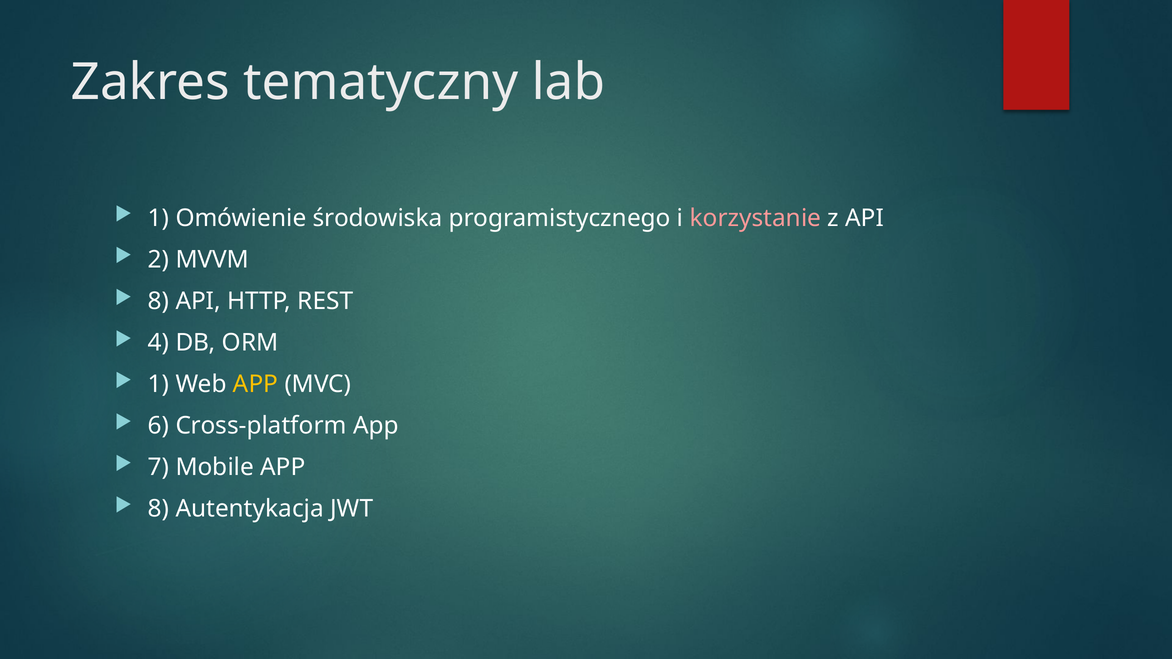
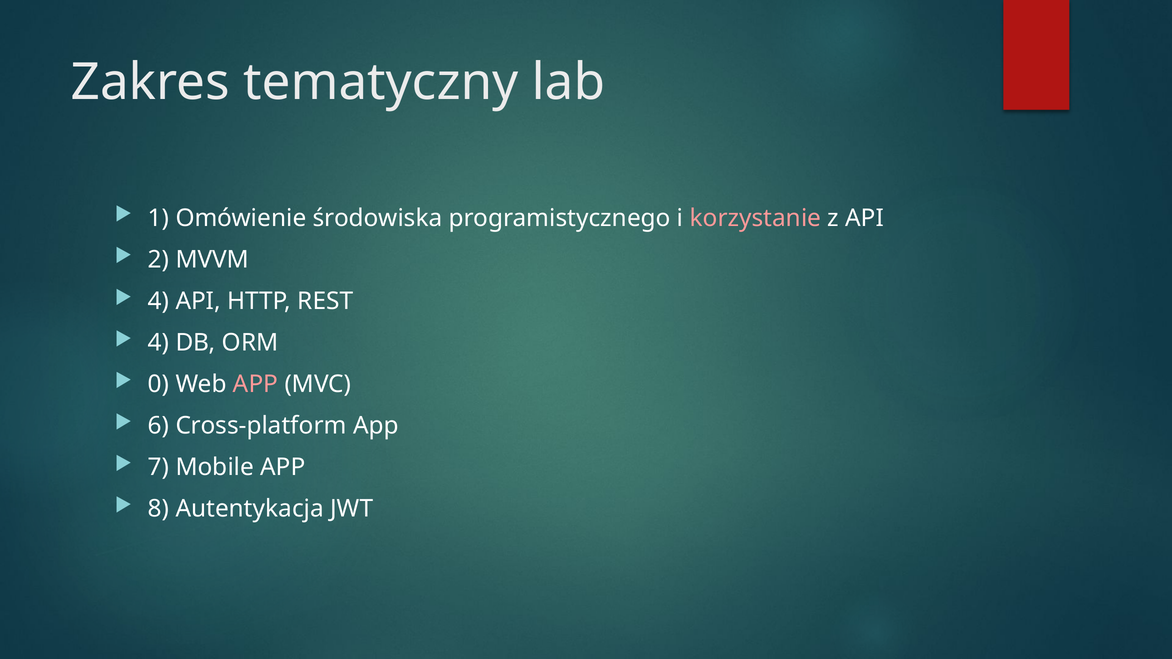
8 at (158, 301): 8 -> 4
1 at (158, 384): 1 -> 0
APP at (256, 384) colour: yellow -> pink
